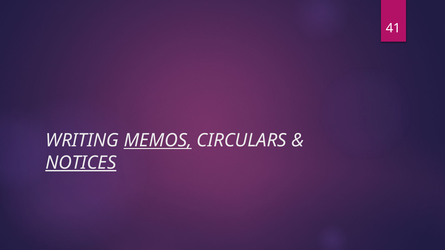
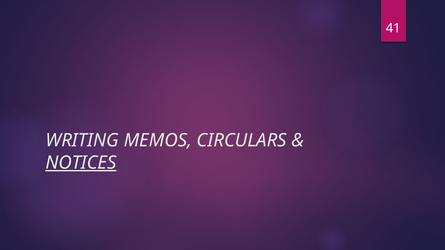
MEMOS underline: present -> none
